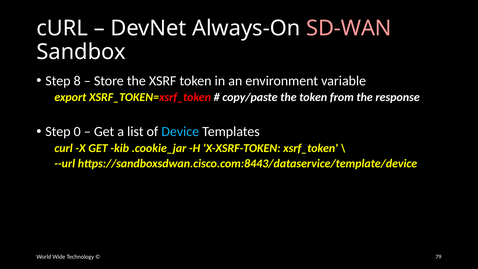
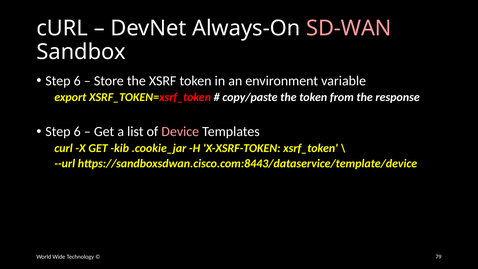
8 at (77, 81): 8 -> 6
0 at (77, 132): 0 -> 6
Device colour: light blue -> pink
